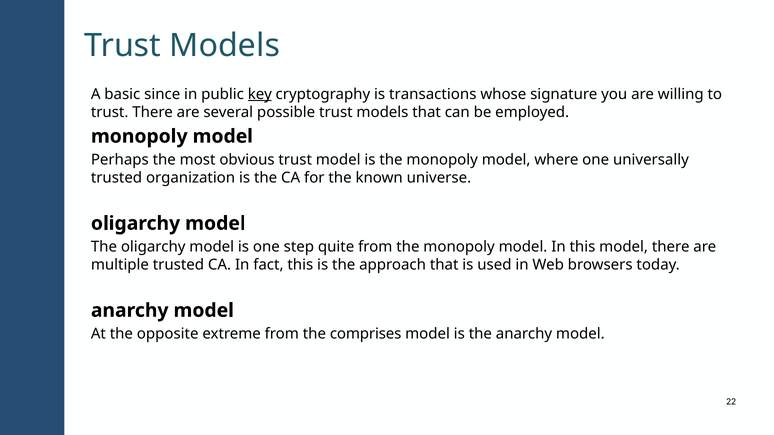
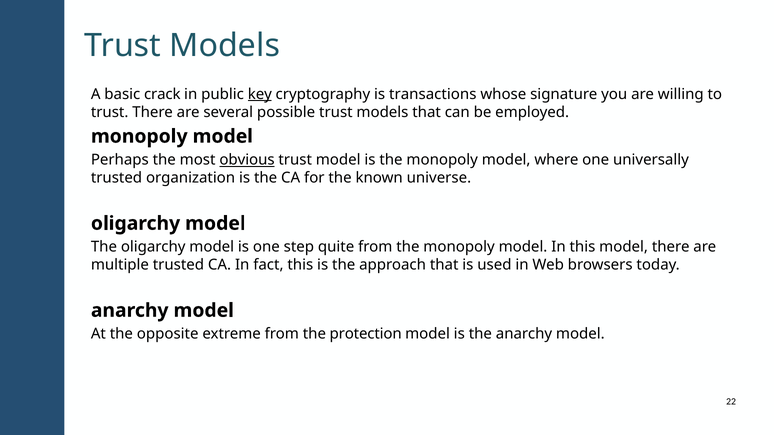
since: since -> crack
obvious underline: none -> present
comprises: comprises -> protection
